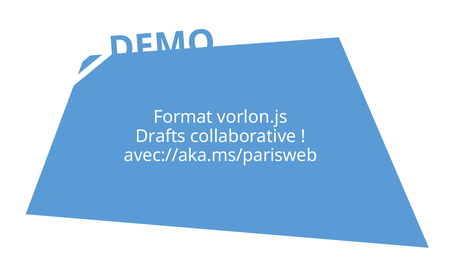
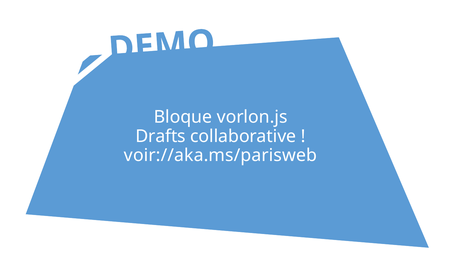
Format: Format -> Bloque
avec://aka.ms/parisweb: avec://aka.ms/parisweb -> voir://aka.ms/parisweb
